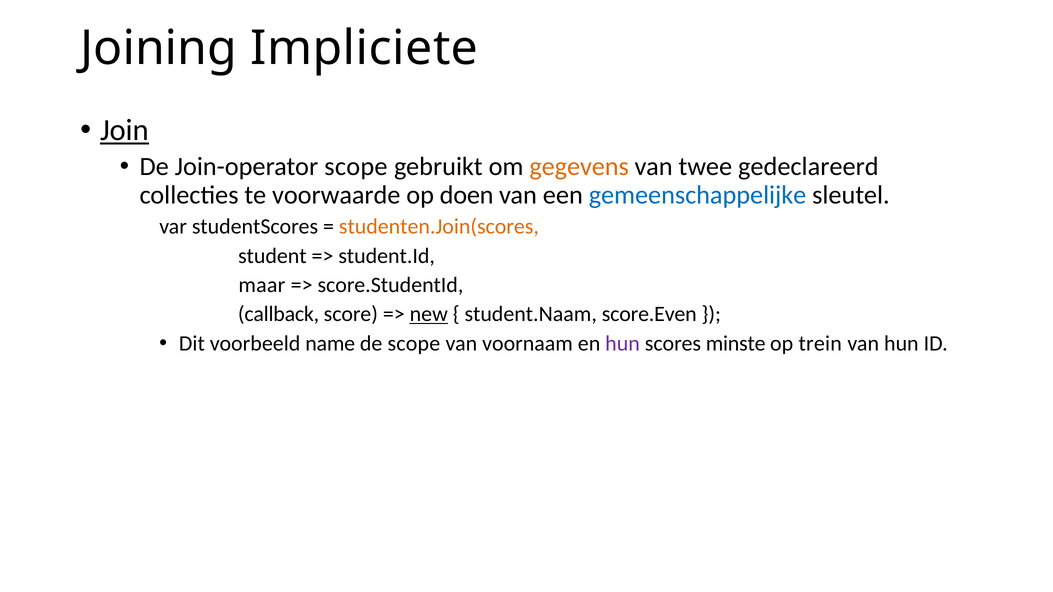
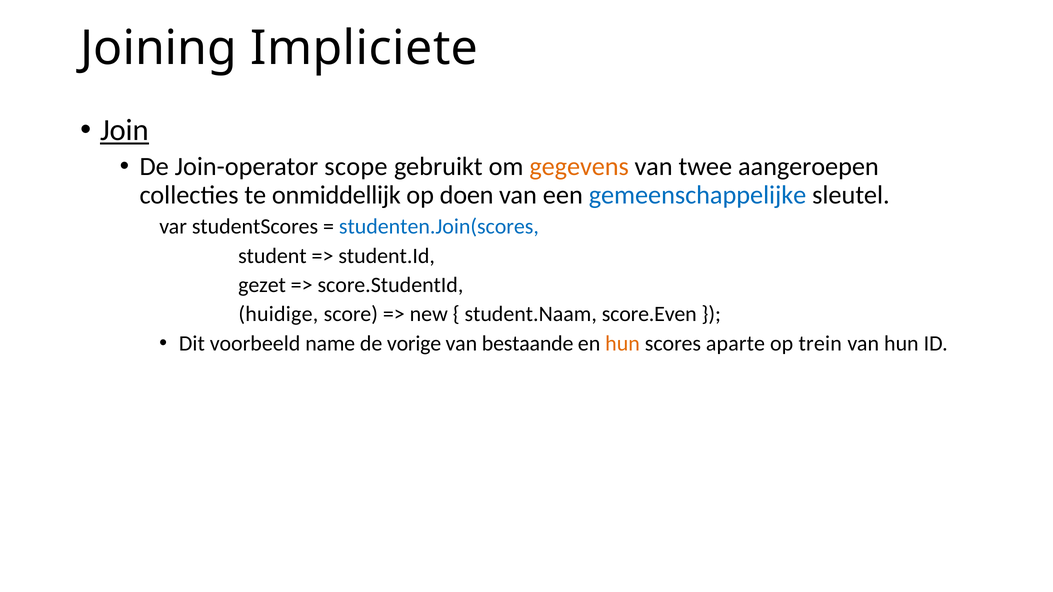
gedeclareerd: gedeclareerd -> aangeroepen
voorwaarde: voorwaarde -> onmiddellijk
studenten.Join(scores colour: orange -> blue
maar: maar -> gezet
callback: callback -> huidige
new underline: present -> none
de scope: scope -> vorige
voornaam: voornaam -> bestaande
hun at (623, 344) colour: purple -> orange
minste: minste -> aparte
